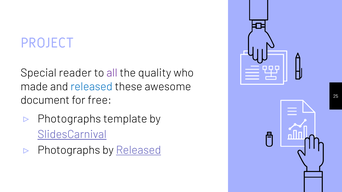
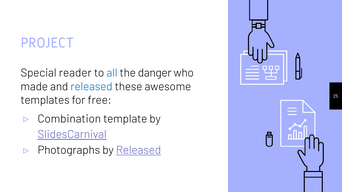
all colour: purple -> blue
quality: quality -> danger
document: document -> templates
Photographs at (69, 119): Photographs -> Combination
